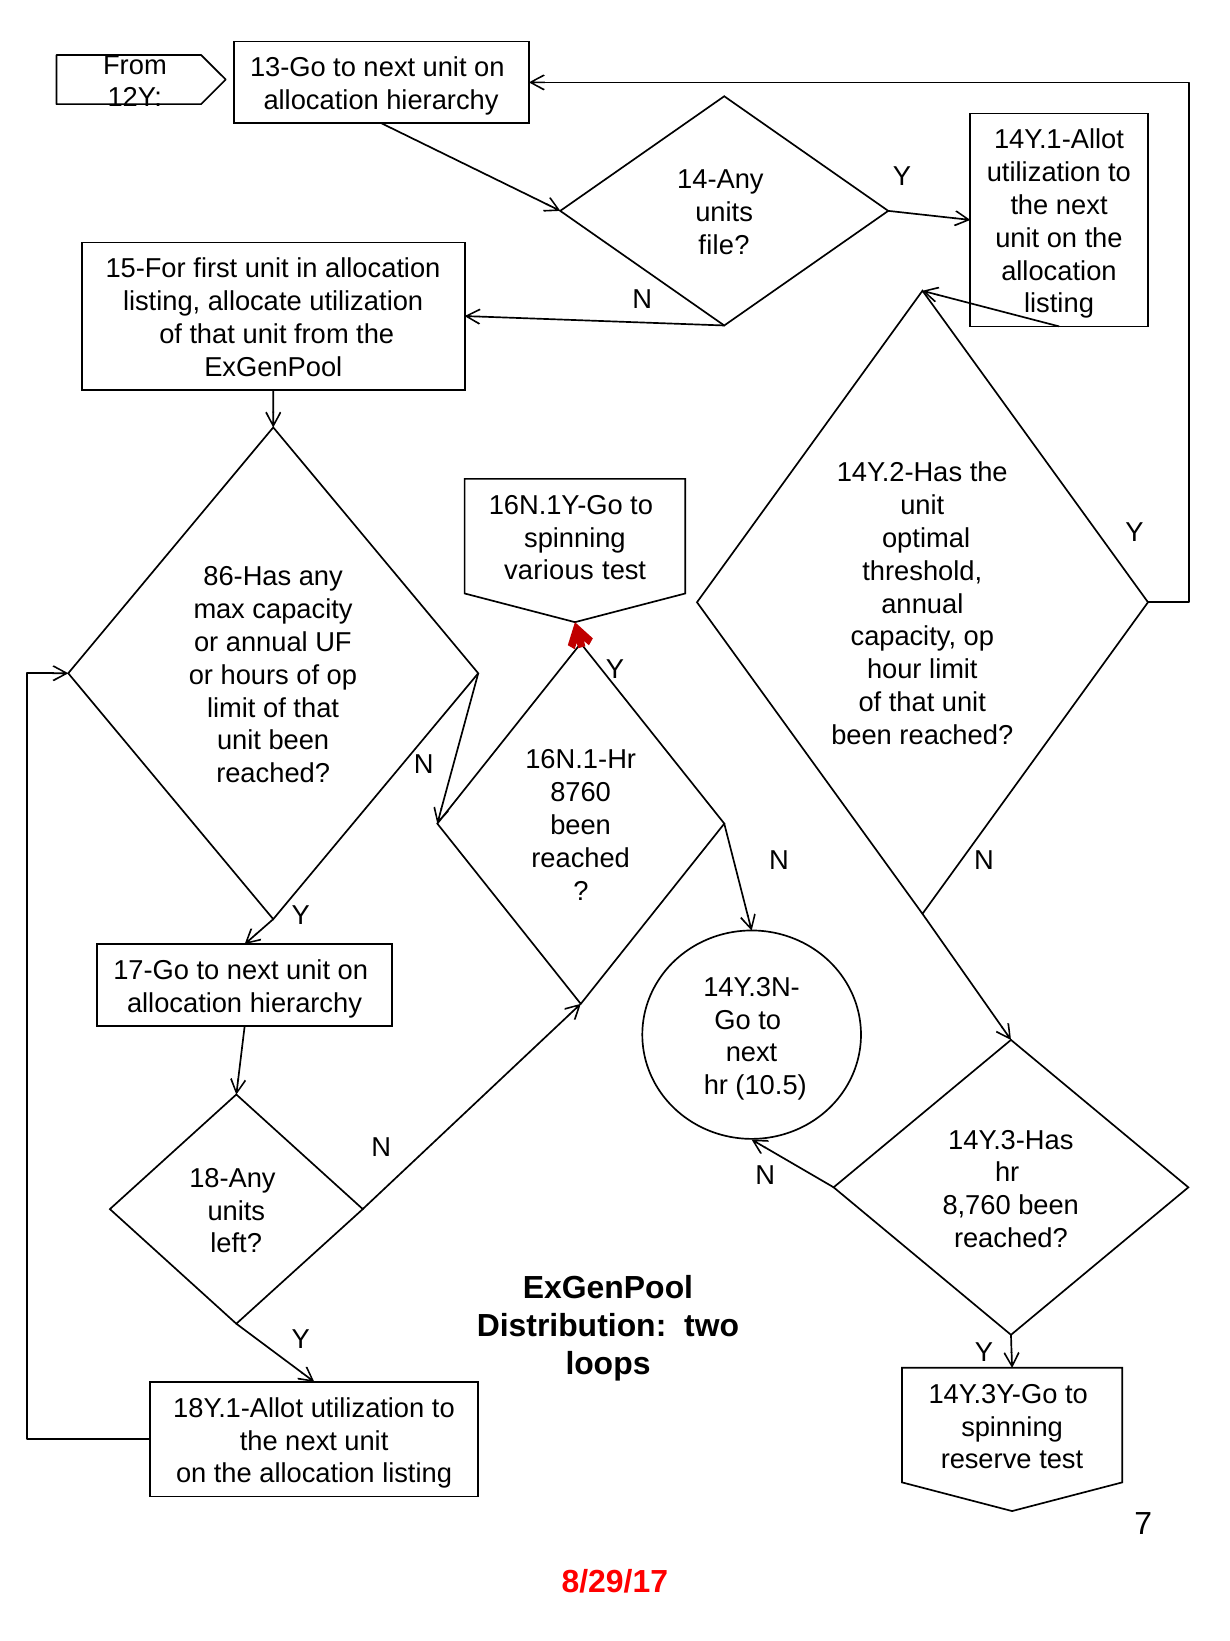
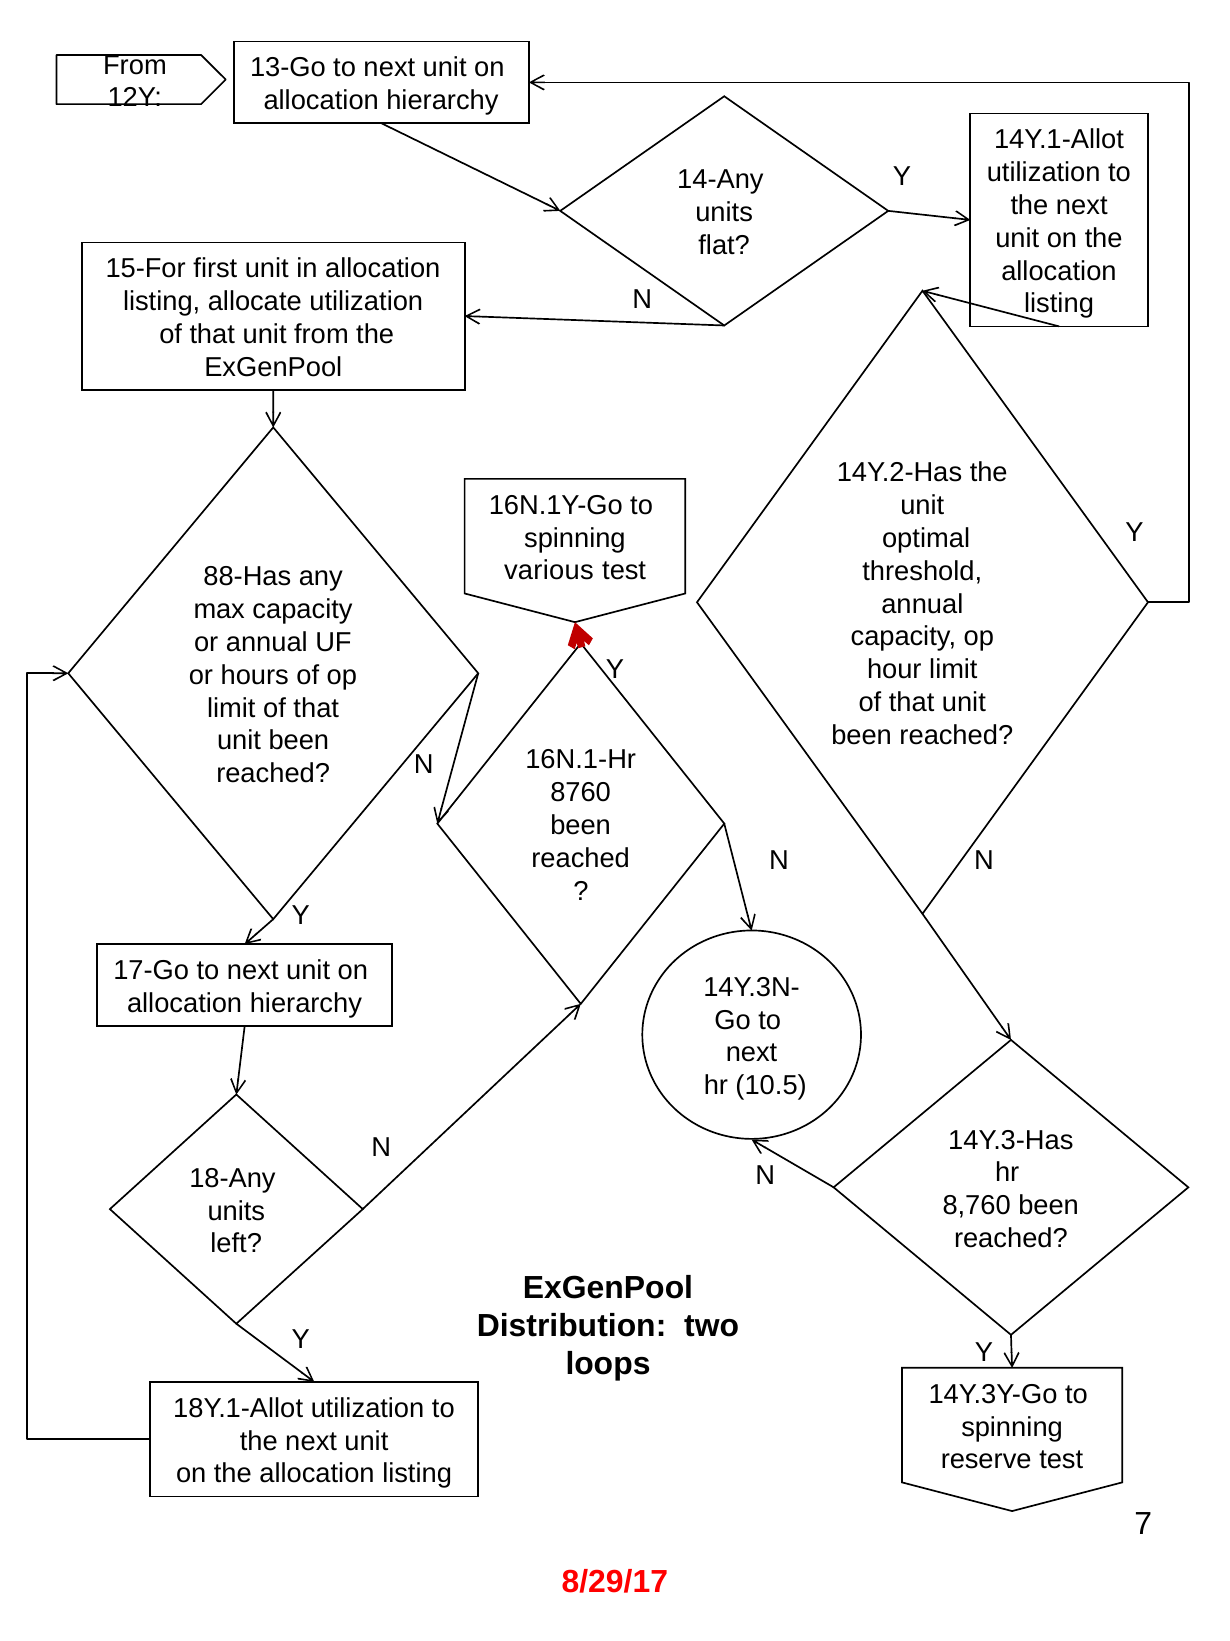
file: file -> flat
86-Has: 86-Has -> 88-Has
